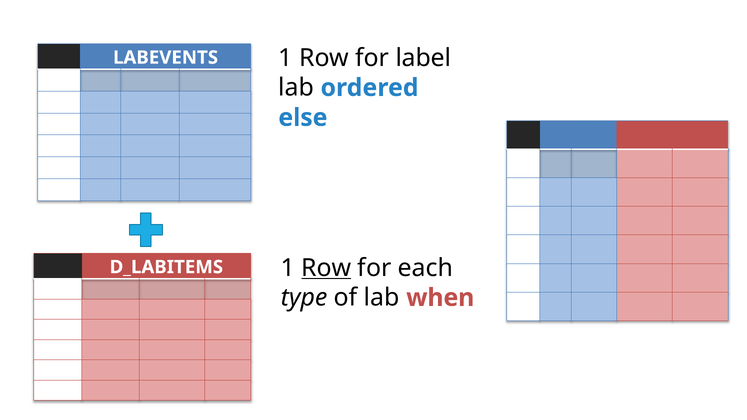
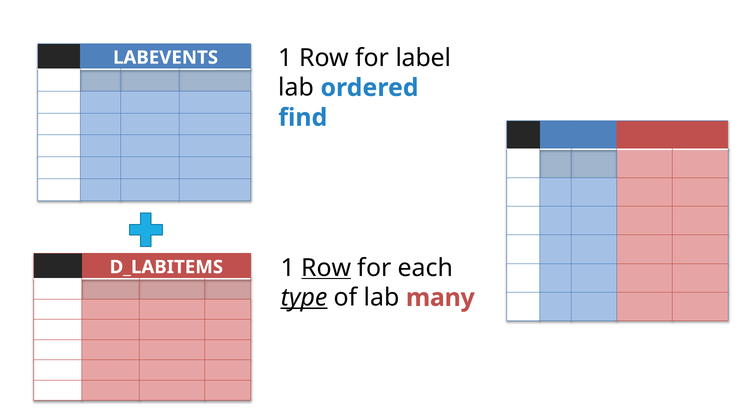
else: else -> find
type underline: none -> present
when: when -> many
